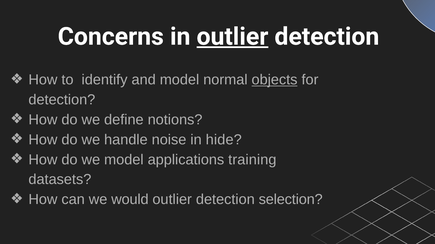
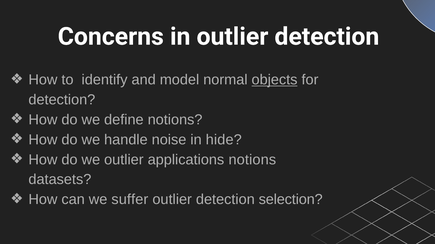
outlier at (232, 37) underline: present -> none
we model: model -> outlier
applications training: training -> notions
would: would -> suffer
